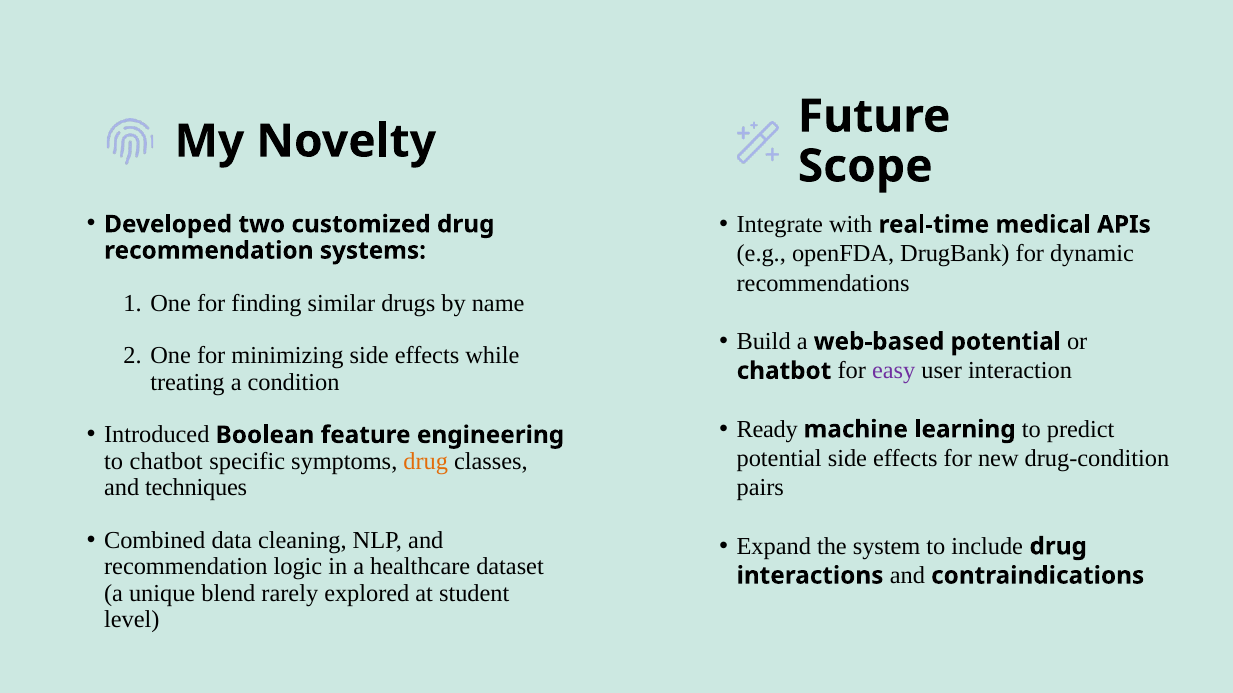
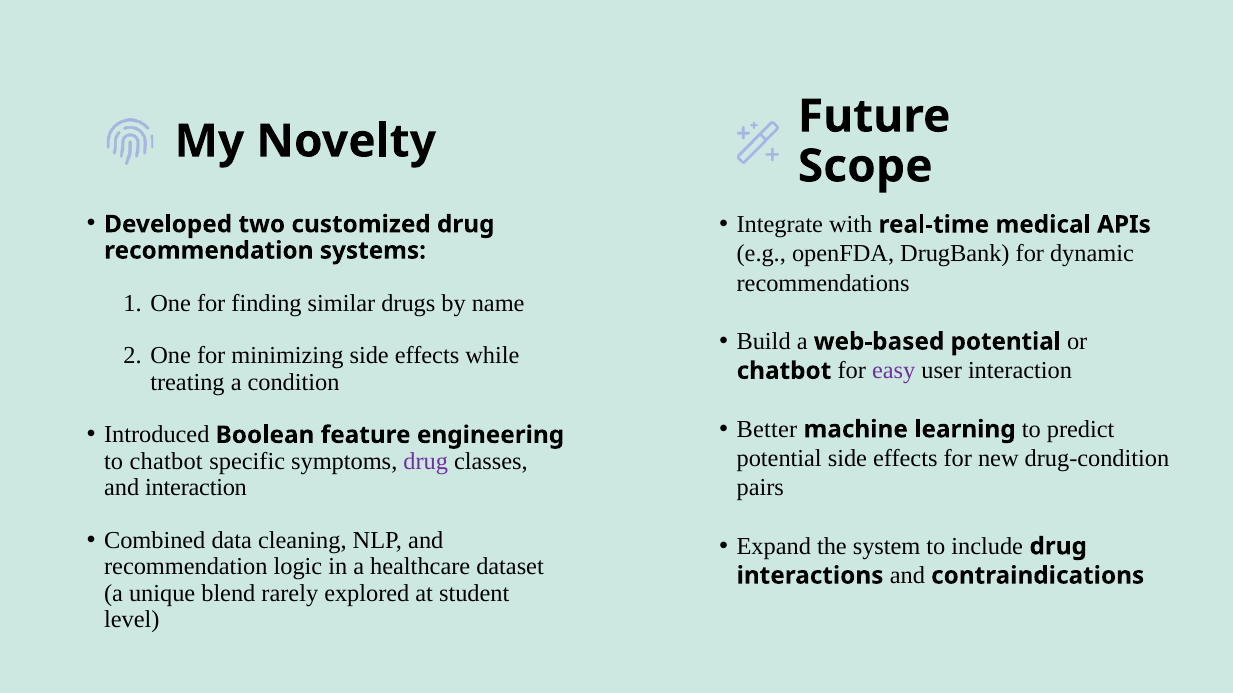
Ready: Ready -> Better
drug at (426, 462) colour: orange -> purple
and techniques: techniques -> interaction
